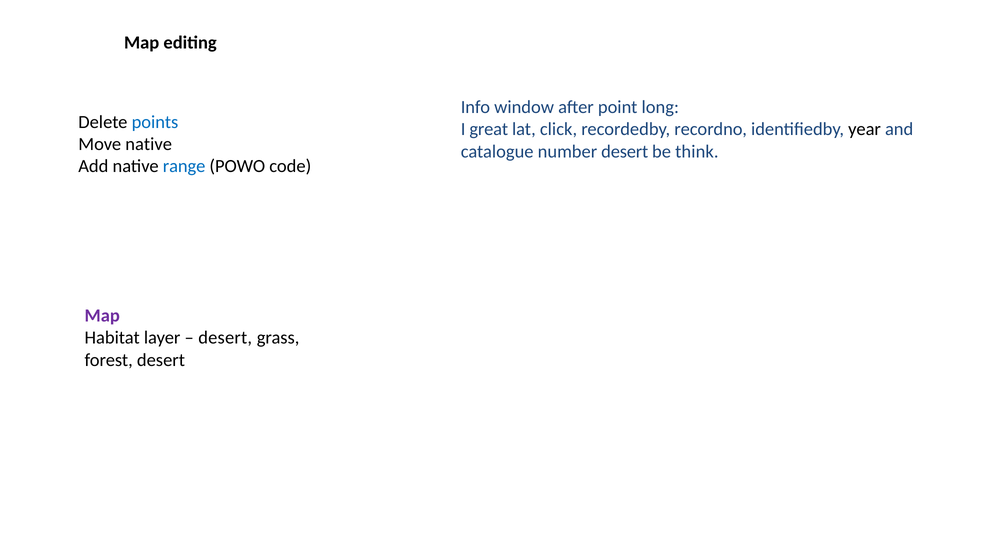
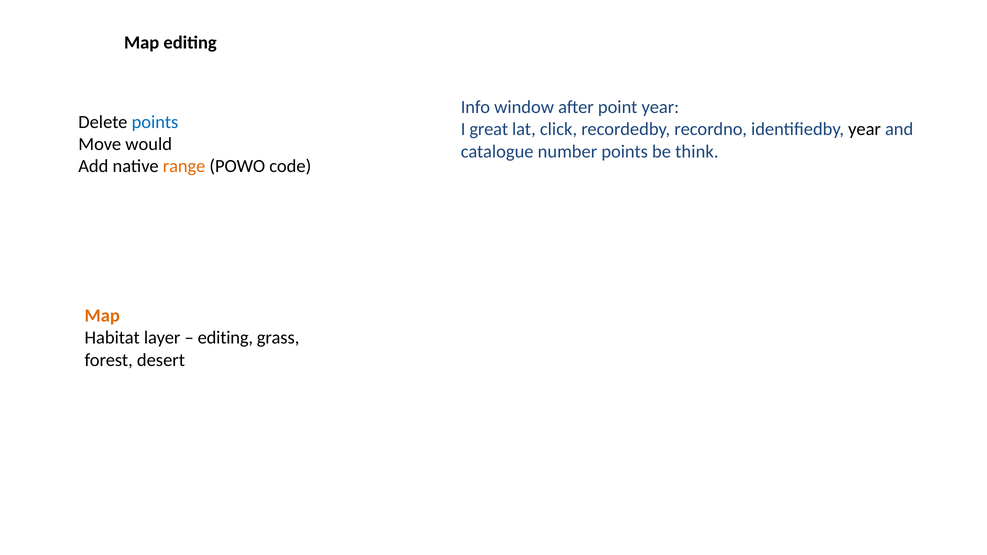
point long: long -> year
Move native: native -> would
number desert: desert -> points
range colour: blue -> orange
Map at (102, 316) colour: purple -> orange
desert at (225, 338): desert -> editing
